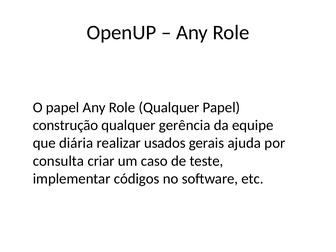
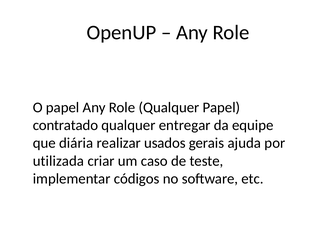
construção: construção -> contratado
gerência: gerência -> entregar
consulta: consulta -> utilizada
